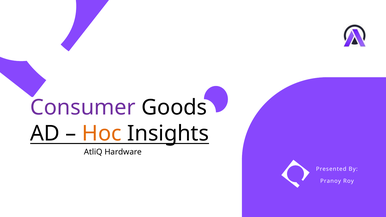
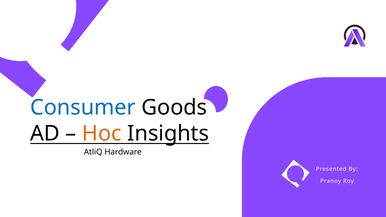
Consumer colour: purple -> blue
